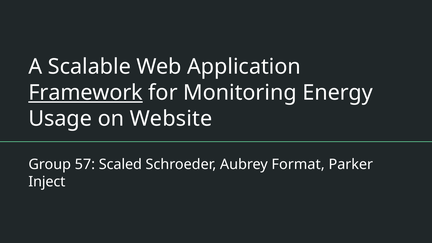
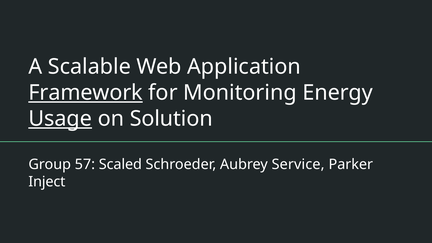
Usage underline: none -> present
Website: Website -> Solution
Format: Format -> Service
